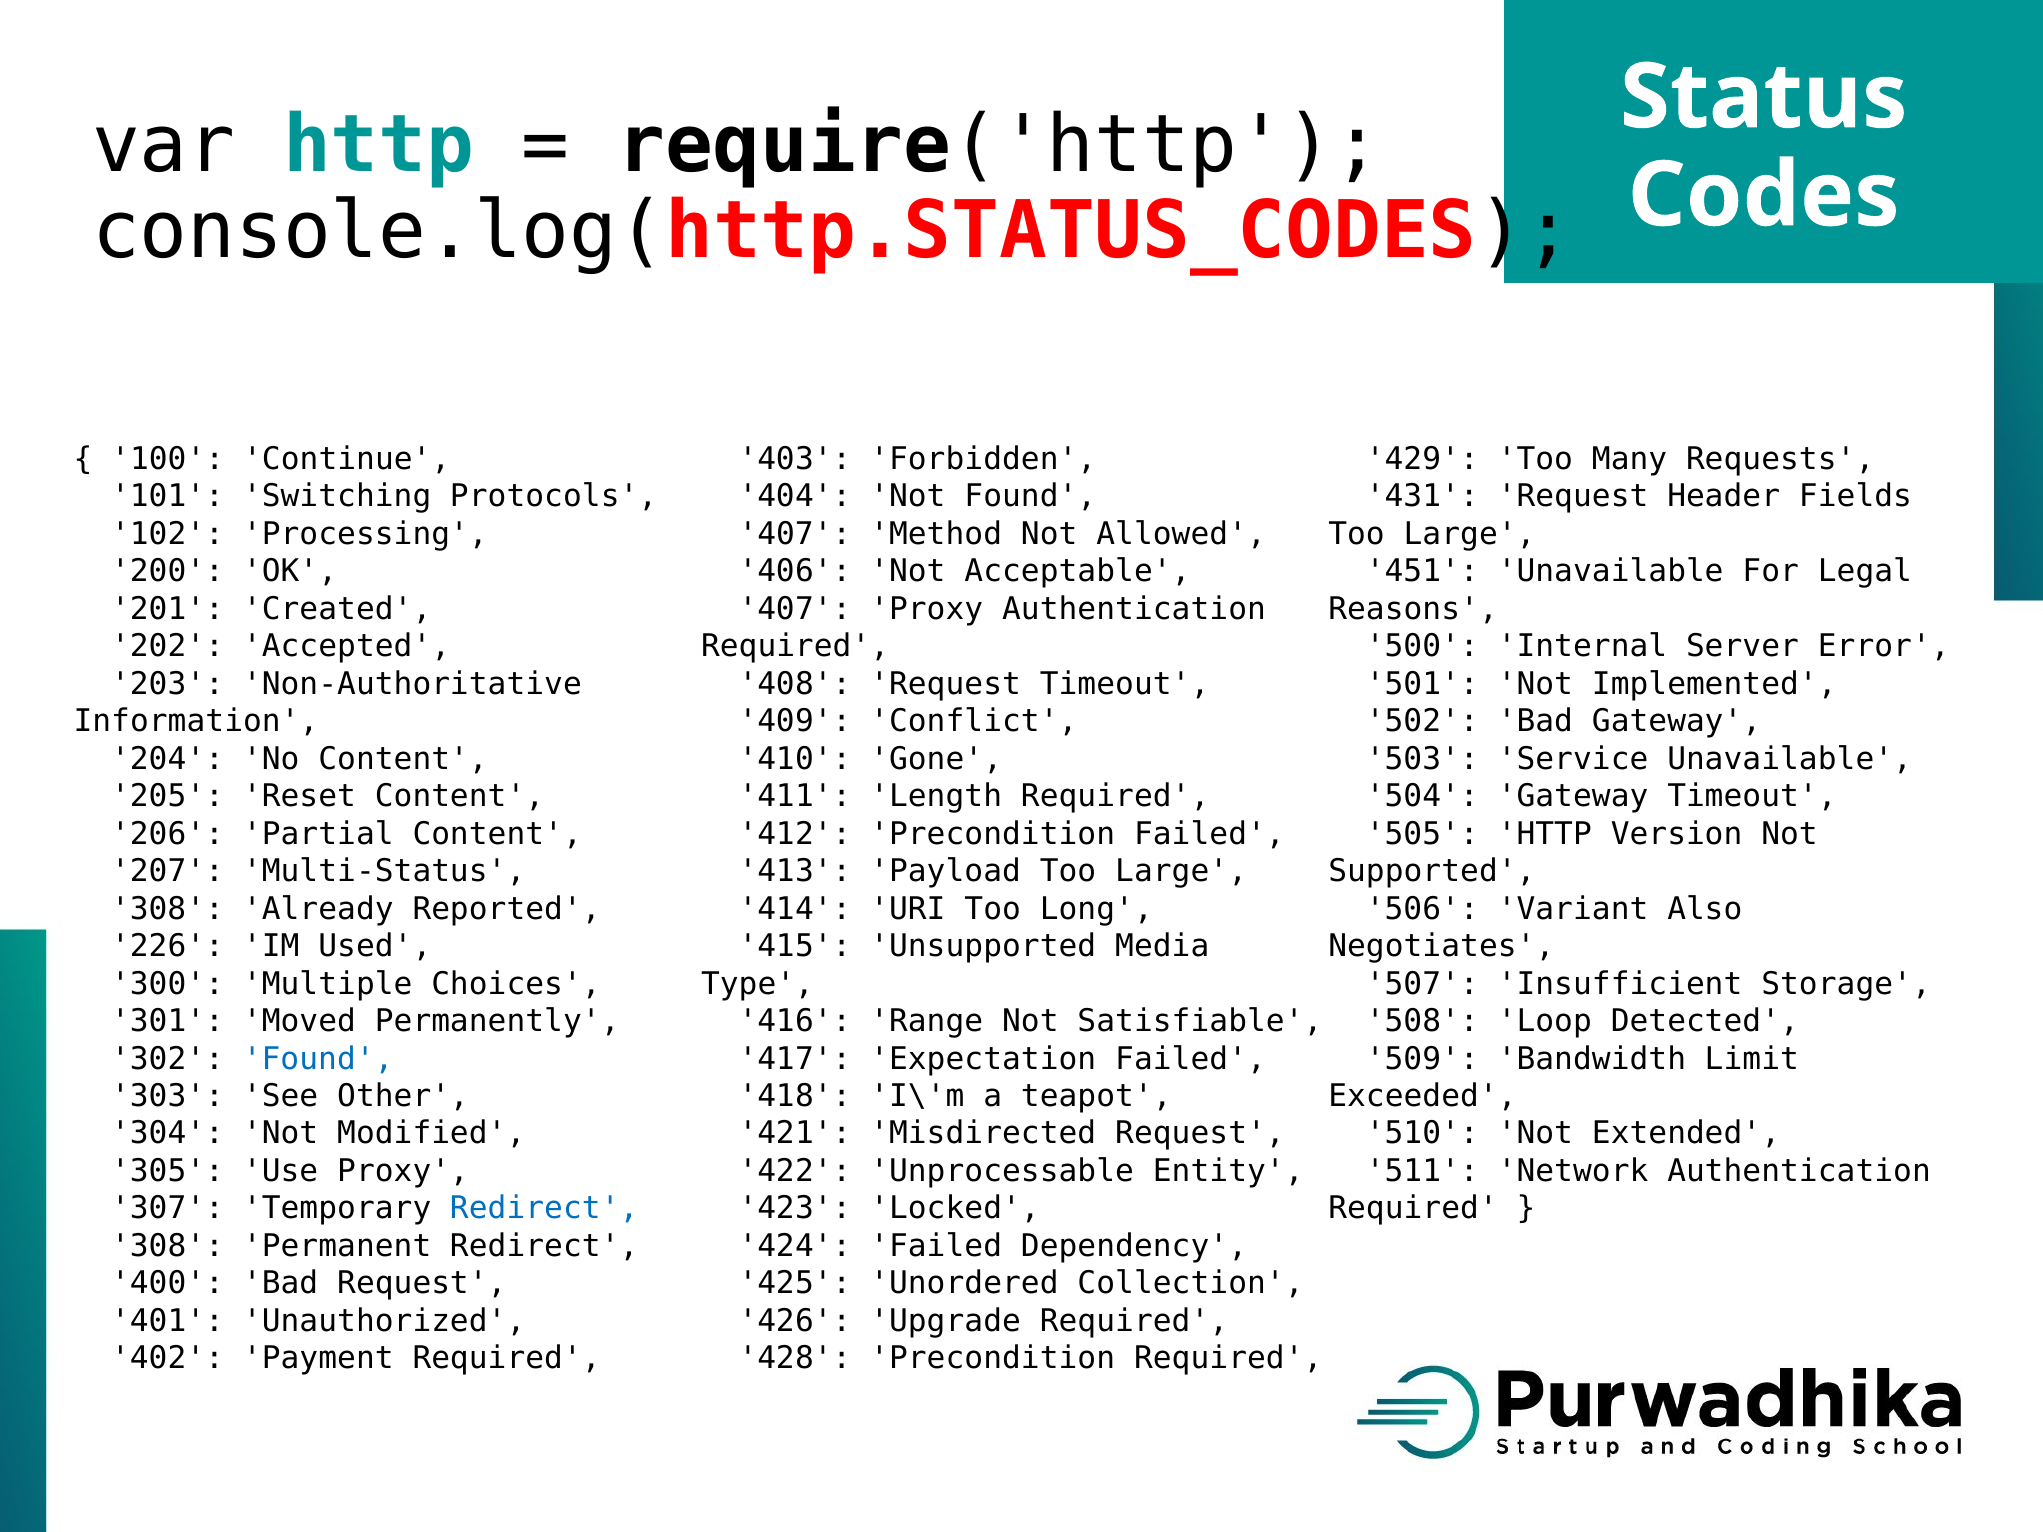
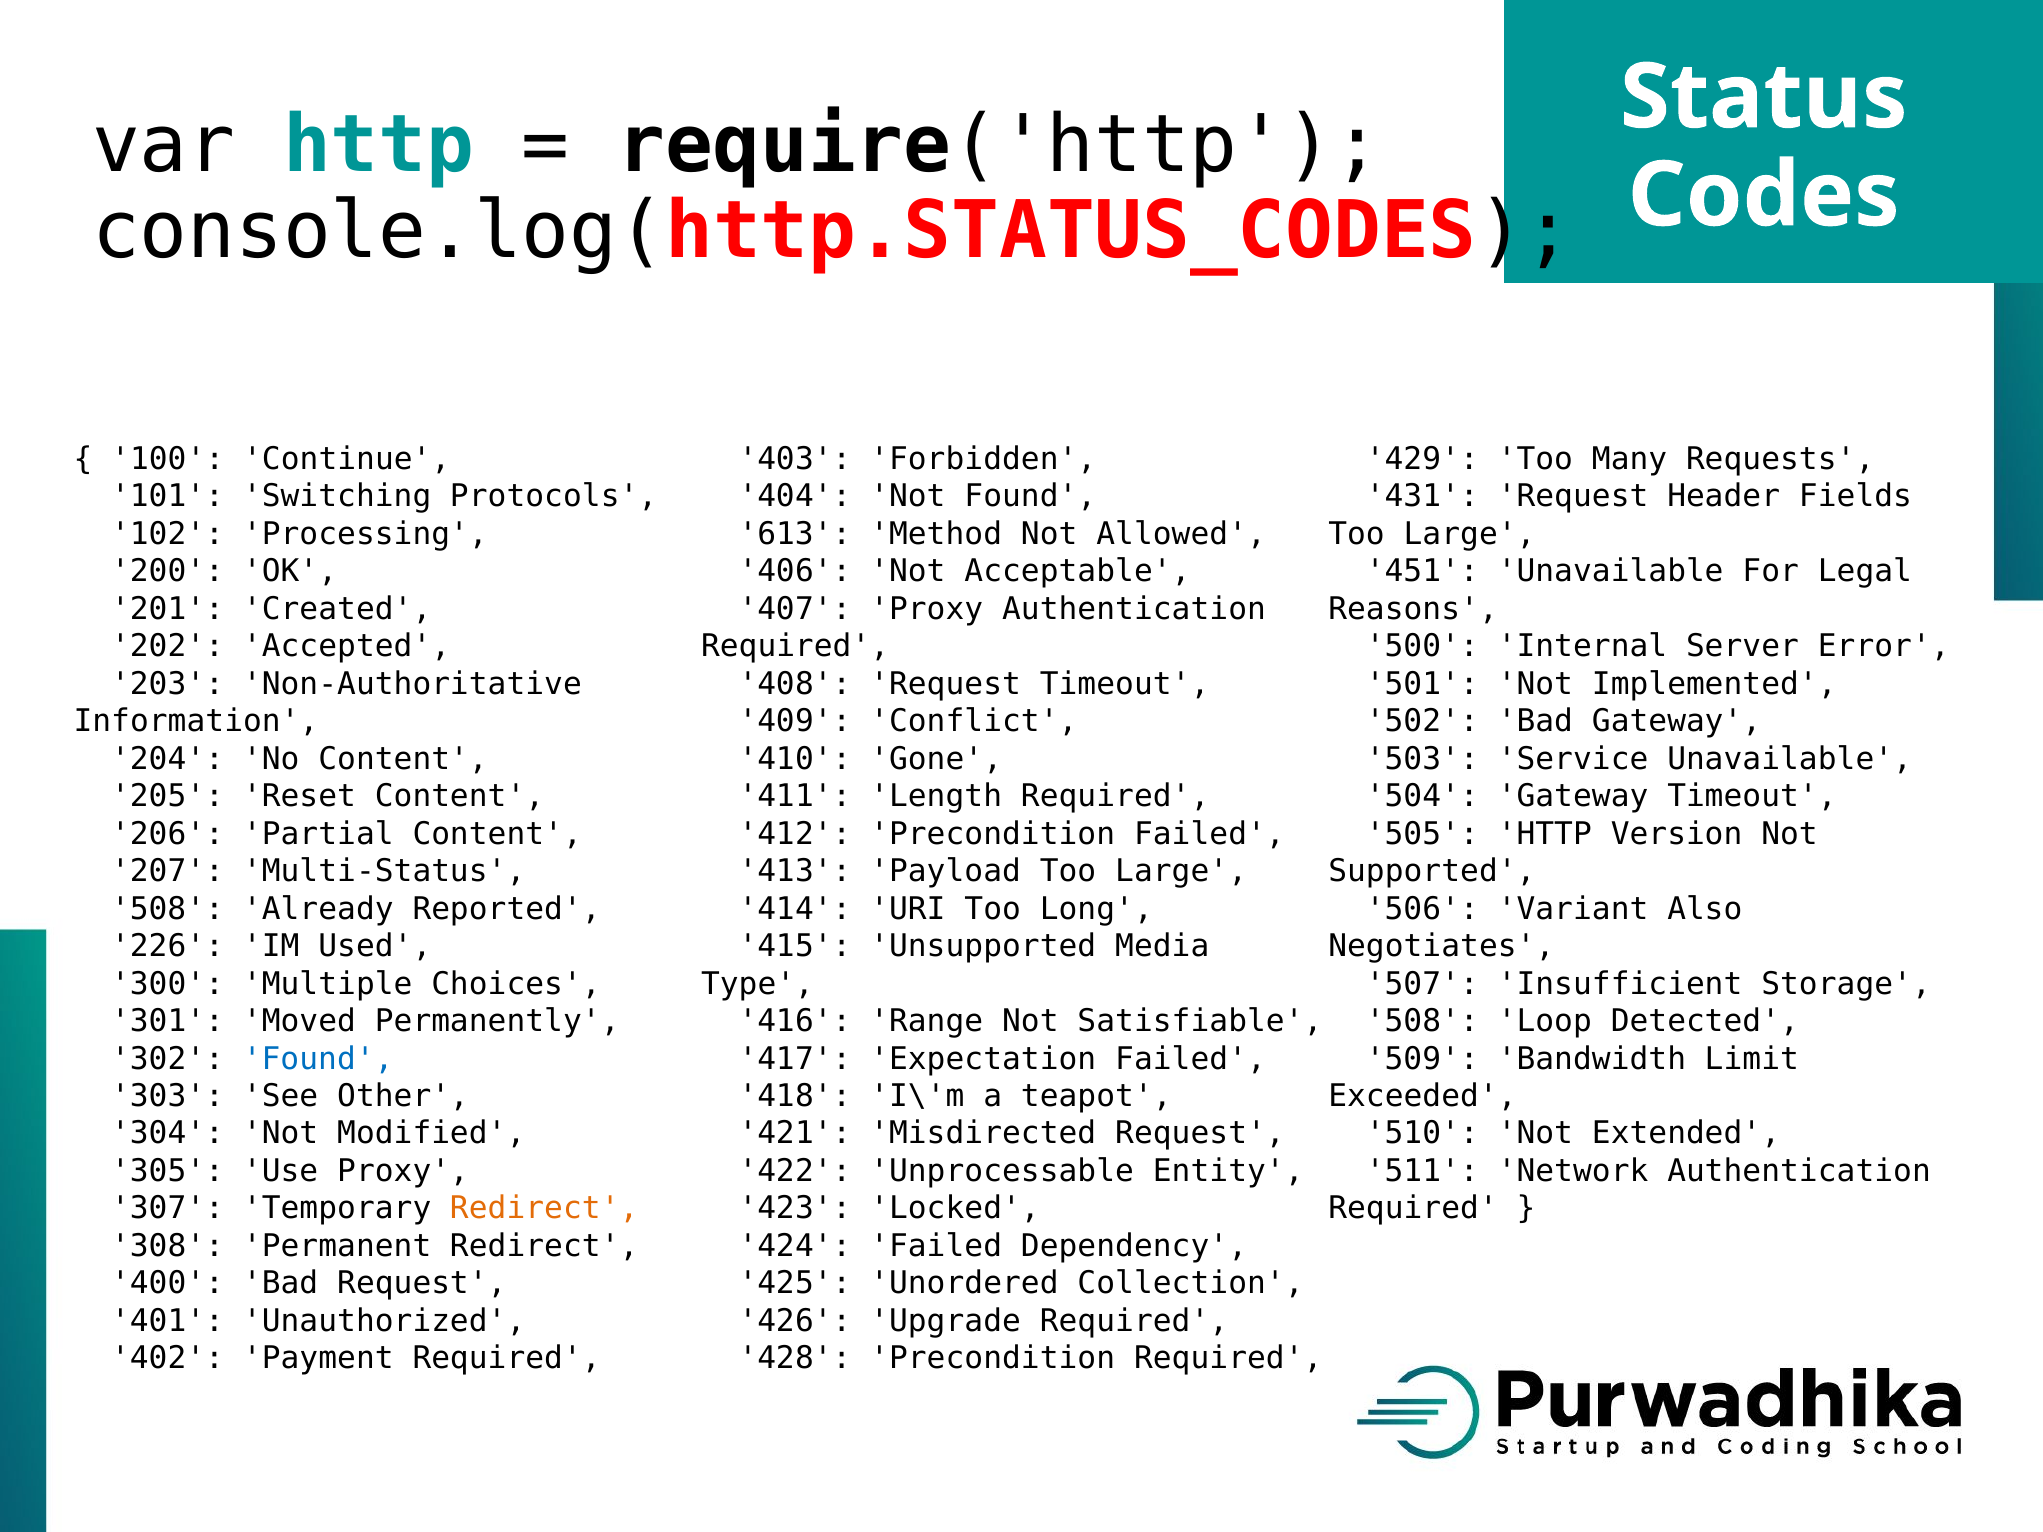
407 at (795, 534): 407 -> 613
308 at (167, 909): 308 -> 508
Redirect at (544, 1209) colour: blue -> orange
